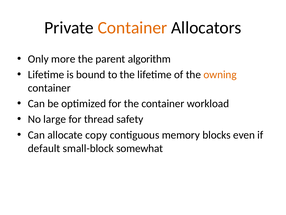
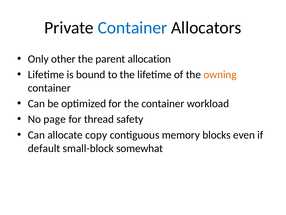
Container at (132, 28) colour: orange -> blue
more: more -> other
algorithm: algorithm -> allocation
large: large -> page
